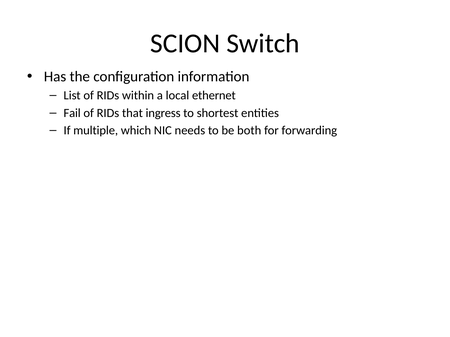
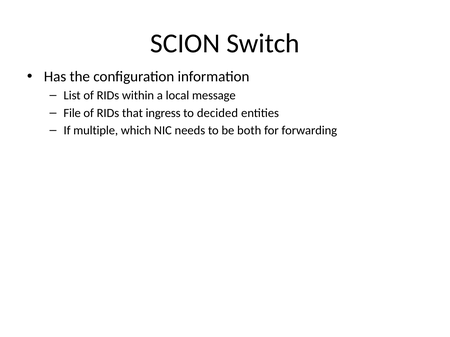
ethernet: ethernet -> message
Fail: Fail -> File
shortest: shortest -> decided
